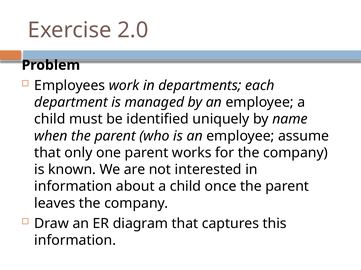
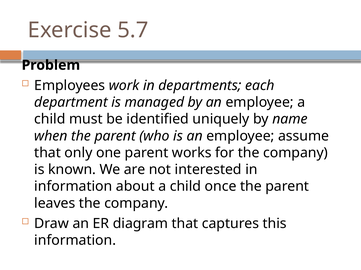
2.0: 2.0 -> 5.7
